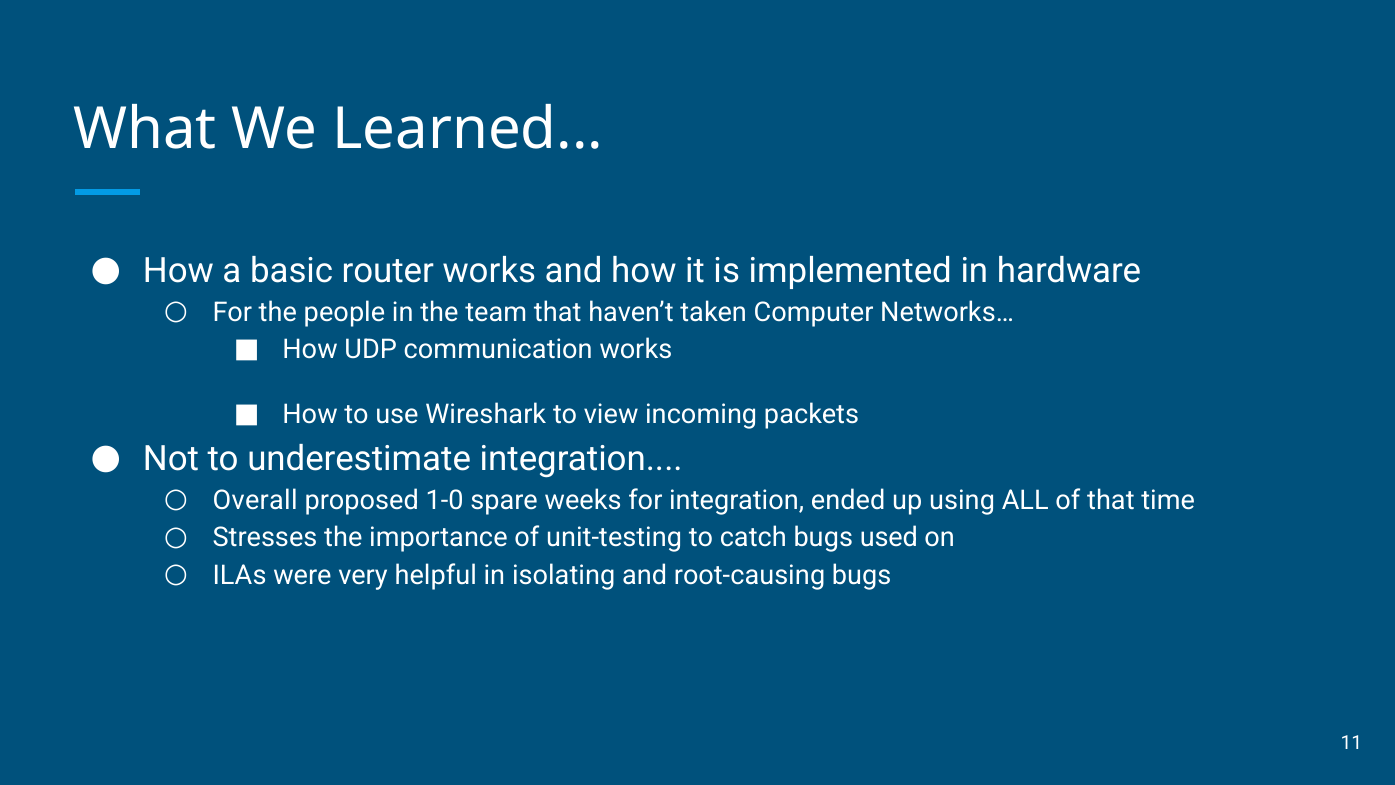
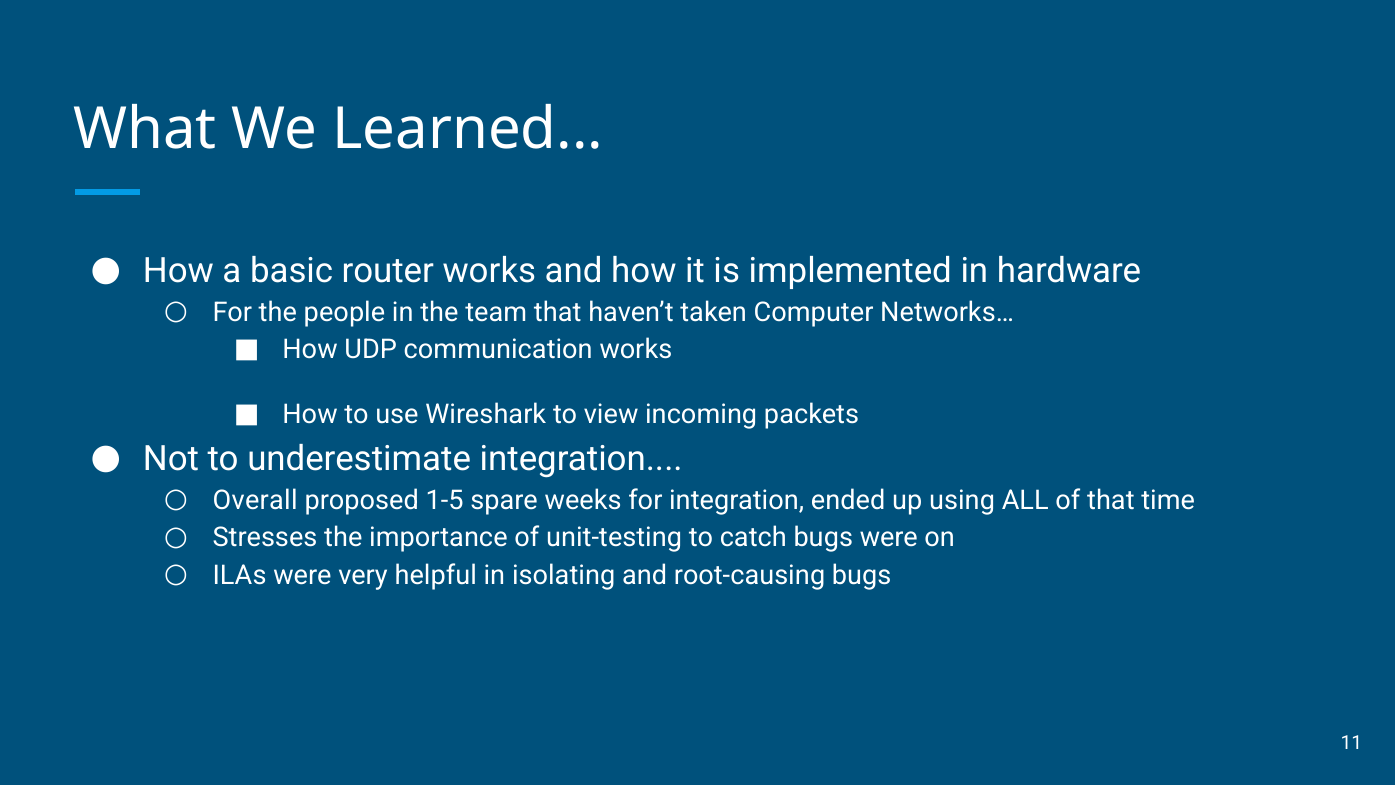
1-0: 1-0 -> 1-5
bugs used: used -> were
